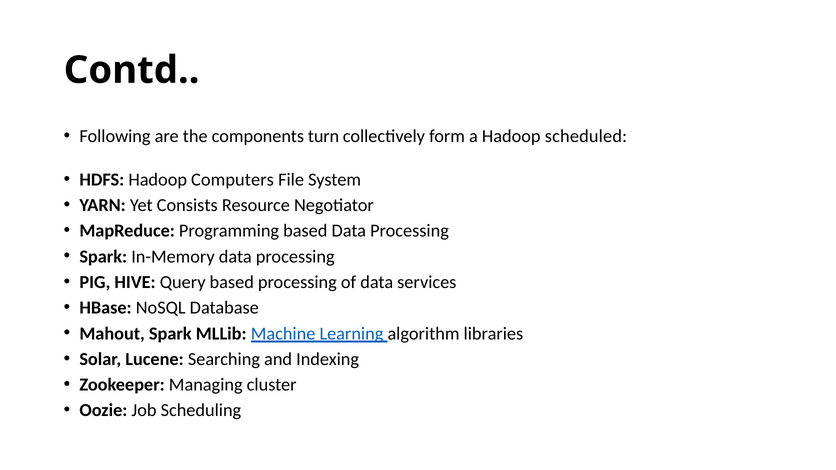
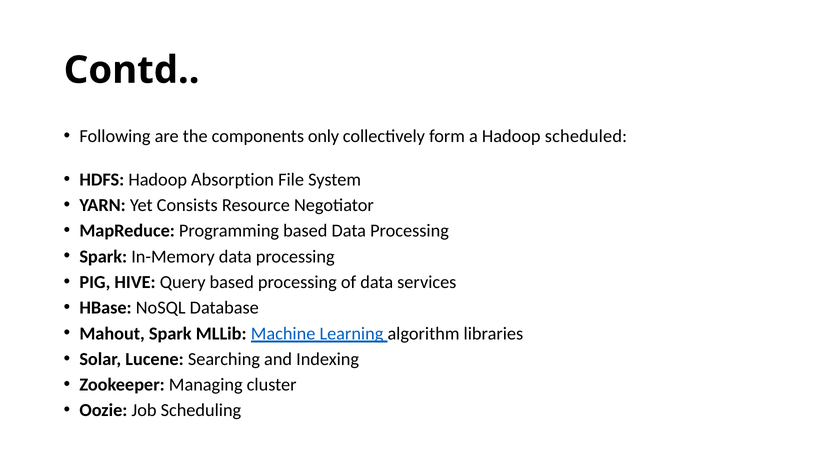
turn: turn -> only
Computers: Computers -> Absorption
